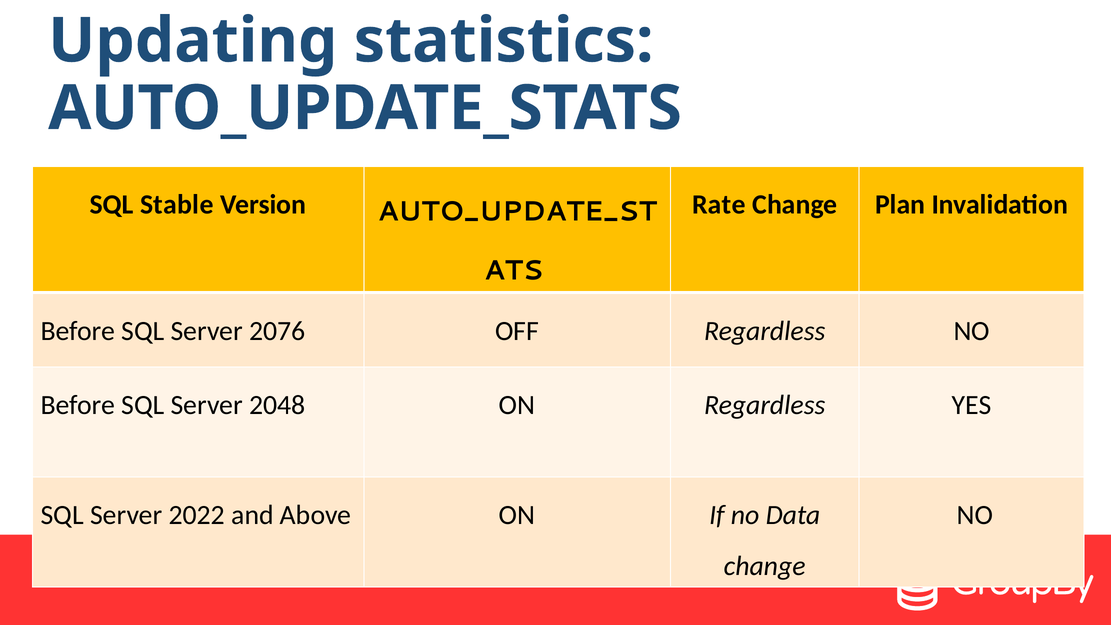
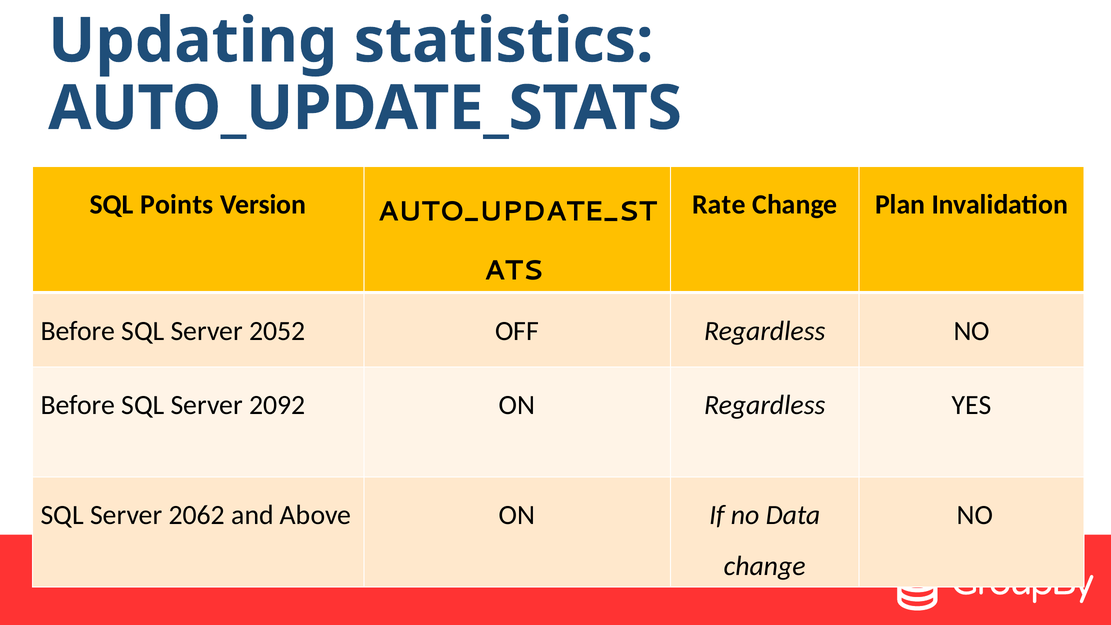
Stable: Stable -> Points
2076: 2076 -> 2052
2048: 2048 -> 2092
2022: 2022 -> 2062
